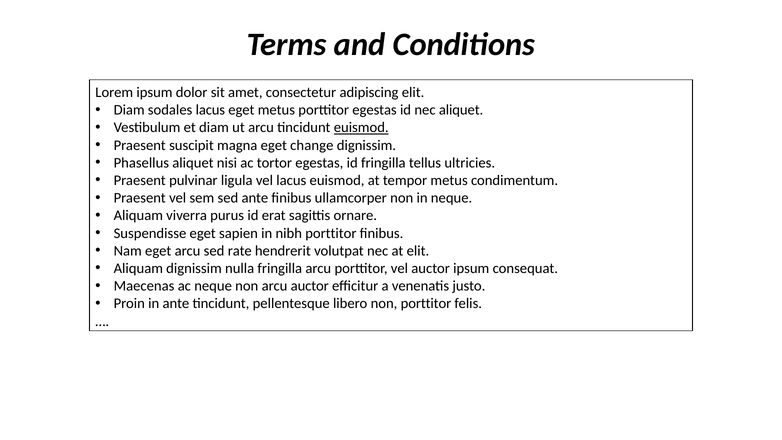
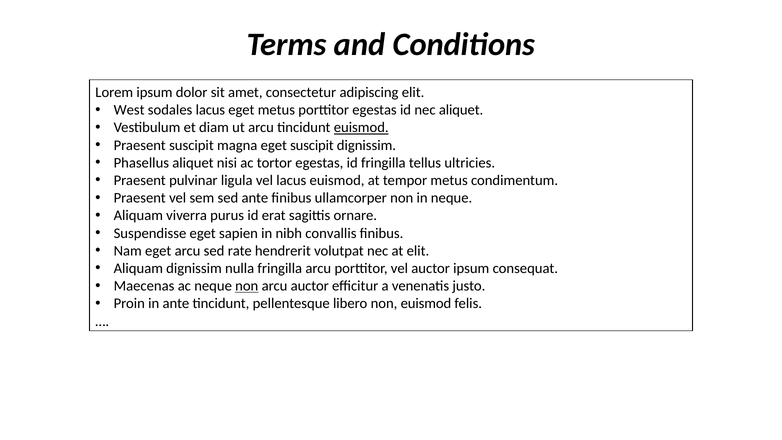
Diam at (129, 110): Diam -> West
eget change: change -> suscipit
nibh porttitor: porttitor -> convallis
non at (247, 286) underline: none -> present
non porttitor: porttitor -> euismod
